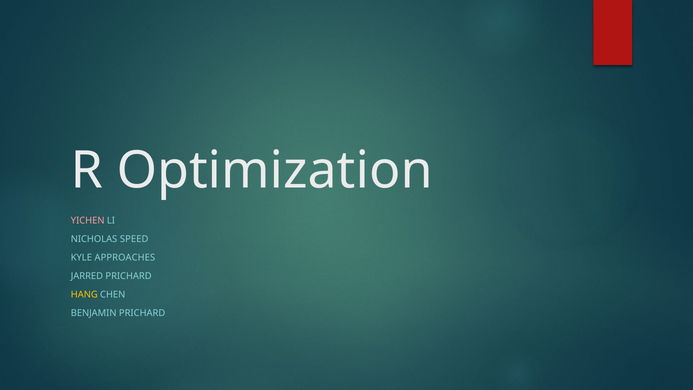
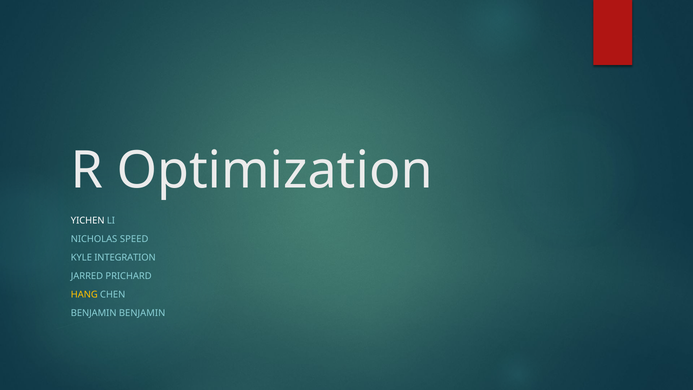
YICHEN colour: pink -> white
APPROACHES: APPROACHES -> INTEGRATION
BENJAMIN PRICHARD: PRICHARD -> BENJAMIN
